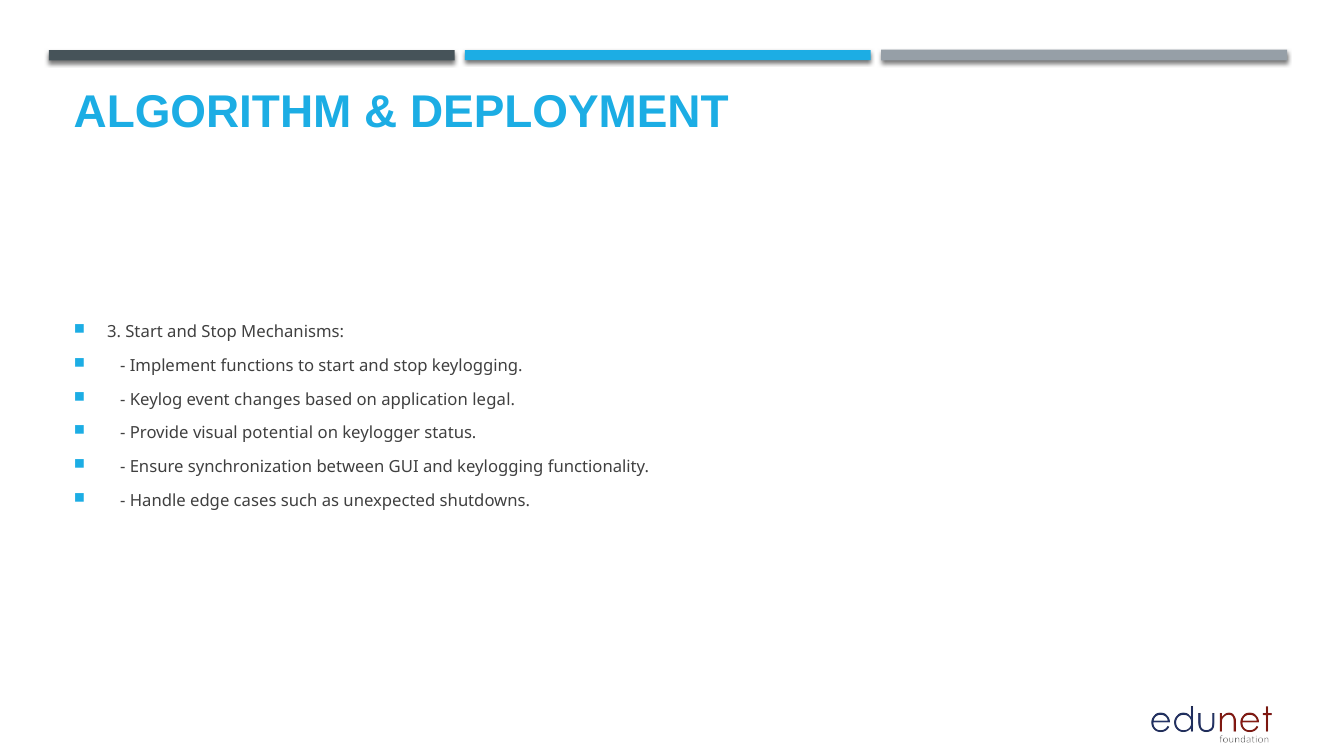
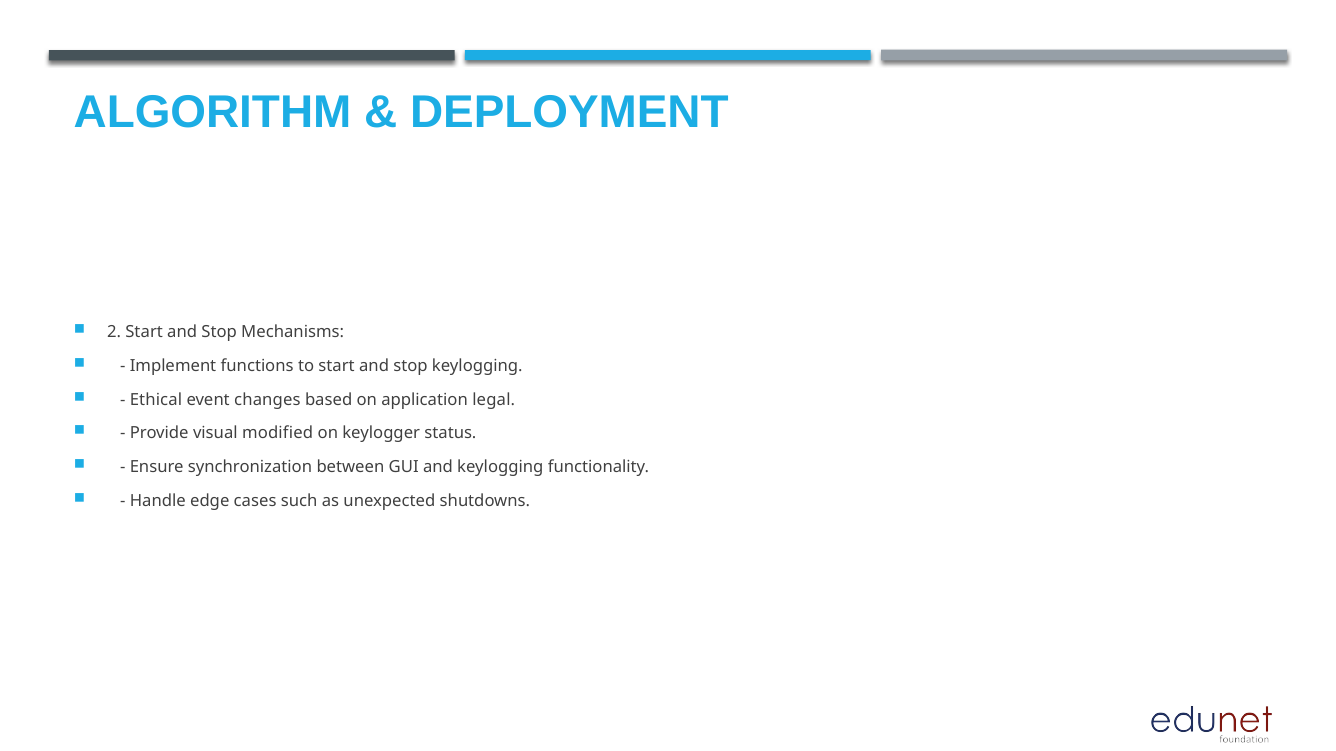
3: 3 -> 2
Keylog: Keylog -> Ethical
potential: potential -> modified
